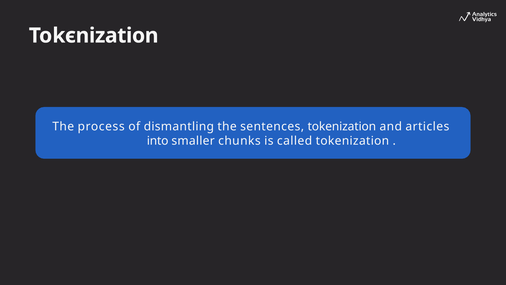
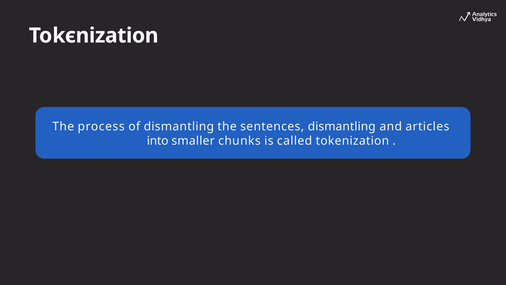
sentences tokenization: tokenization -> dismantling
